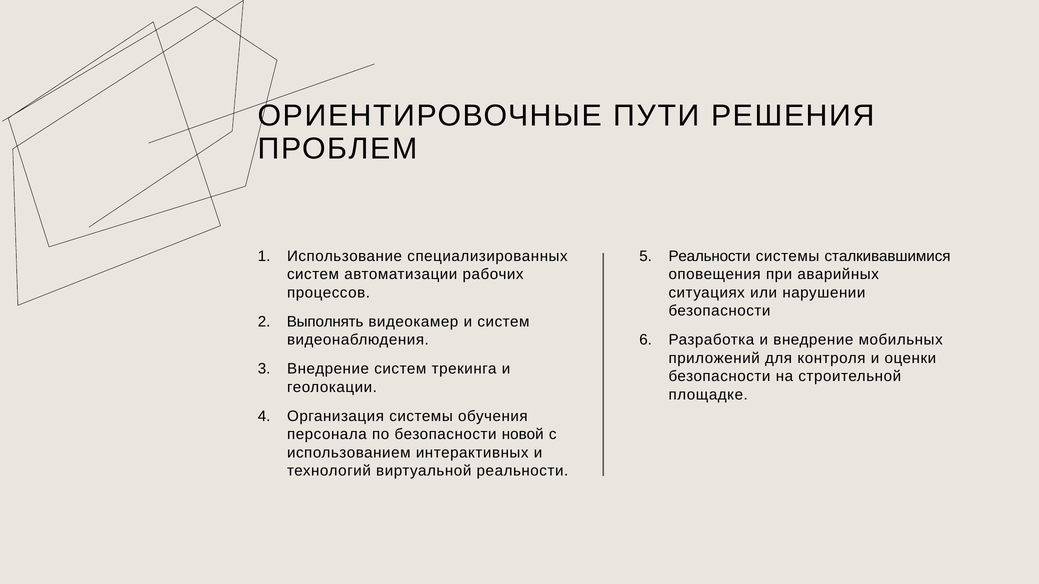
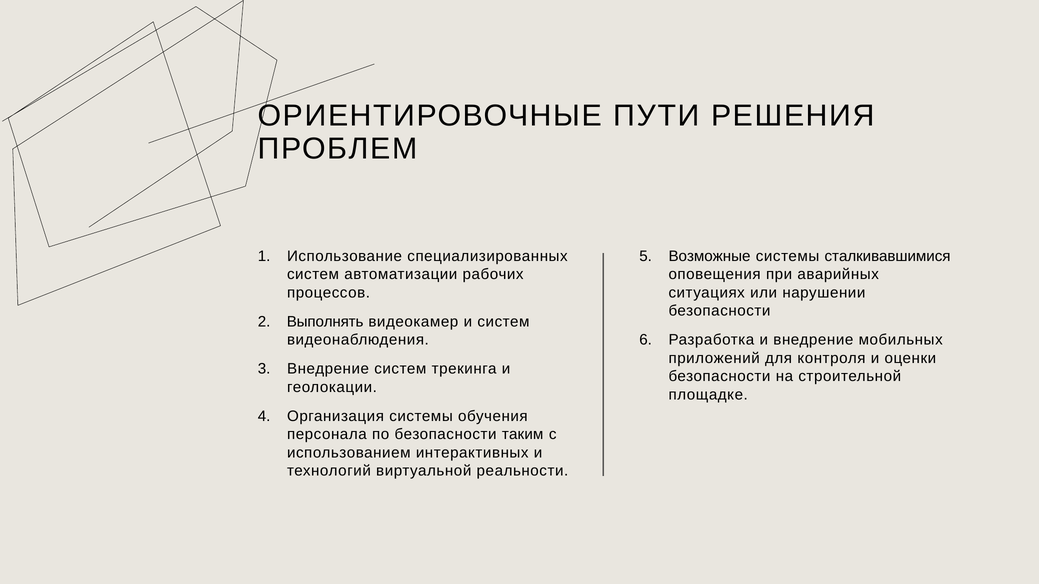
Реальности at (710, 256): Реальности -> Возможные
новой: новой -> таким
